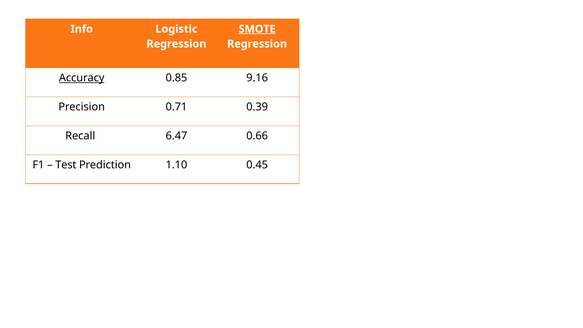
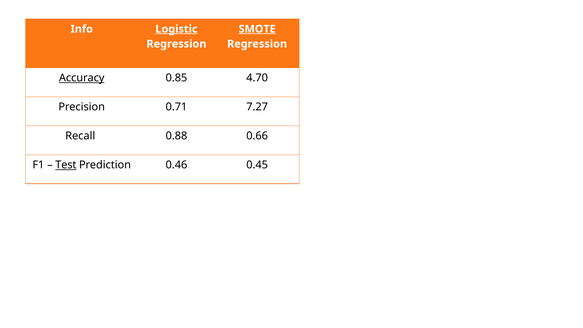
Logistic underline: none -> present
9.16: 9.16 -> 4.70
0.39: 0.39 -> 7.27
6.47: 6.47 -> 0.88
Test underline: none -> present
1.10: 1.10 -> 0.46
